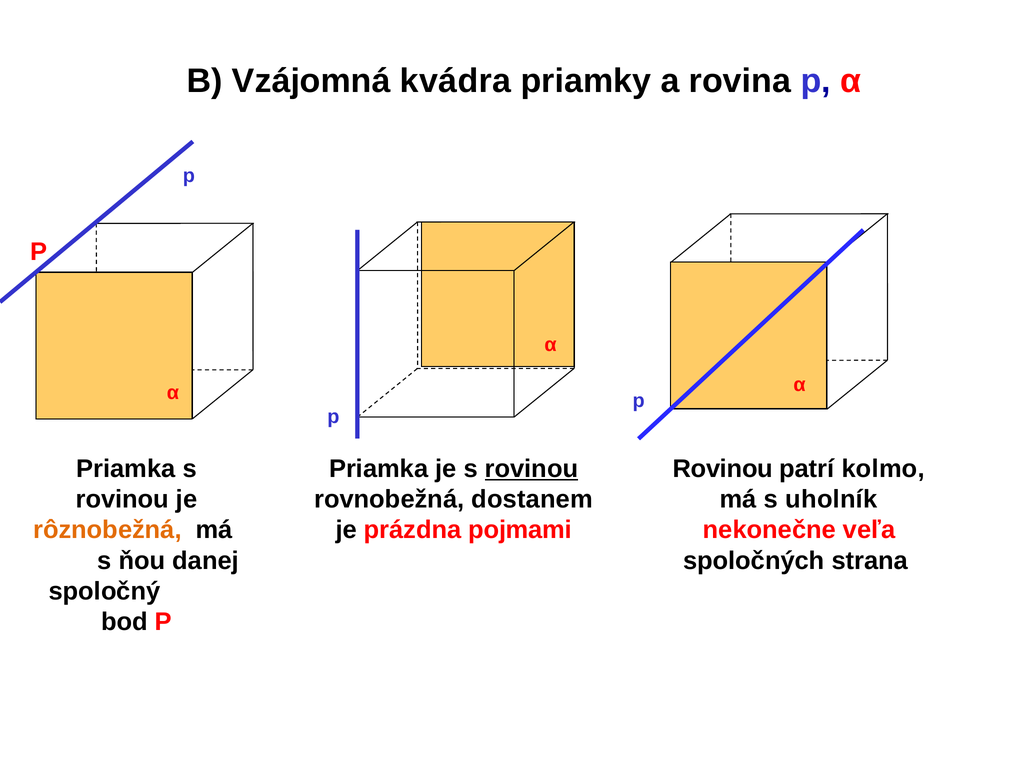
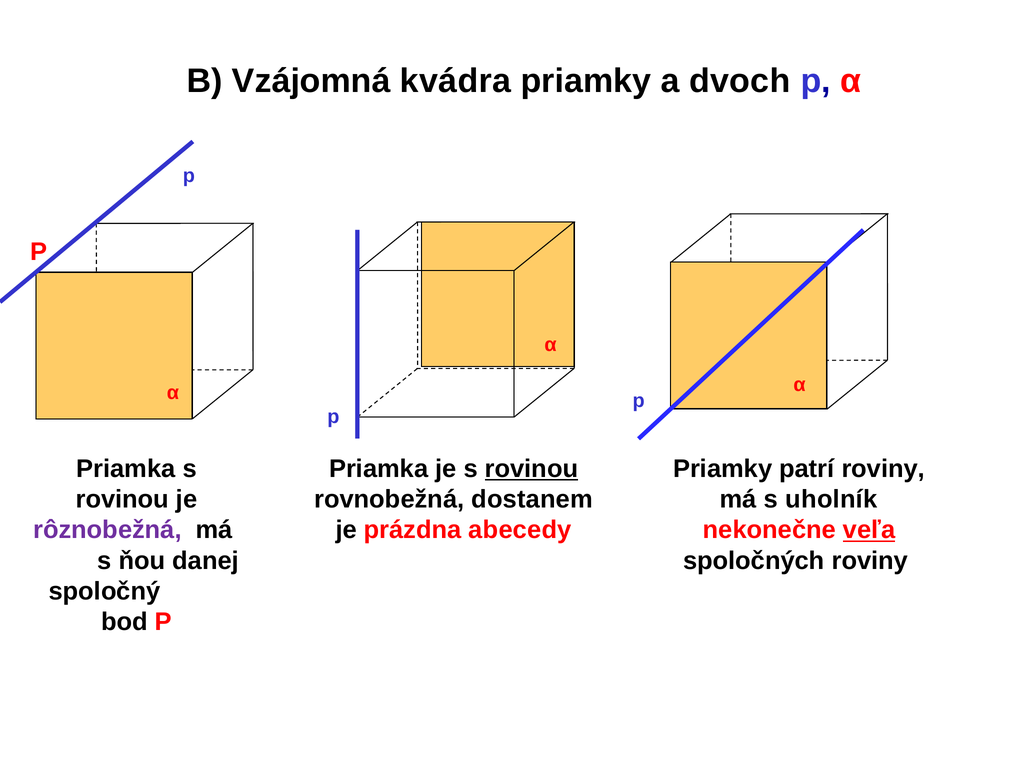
rovina: rovina -> dvoch
Rovinou at (723, 469): Rovinou -> Priamky
patrí kolmo: kolmo -> roviny
rôznobežná colour: orange -> purple
pojmami: pojmami -> abecedy
veľa underline: none -> present
spoločných strana: strana -> roviny
